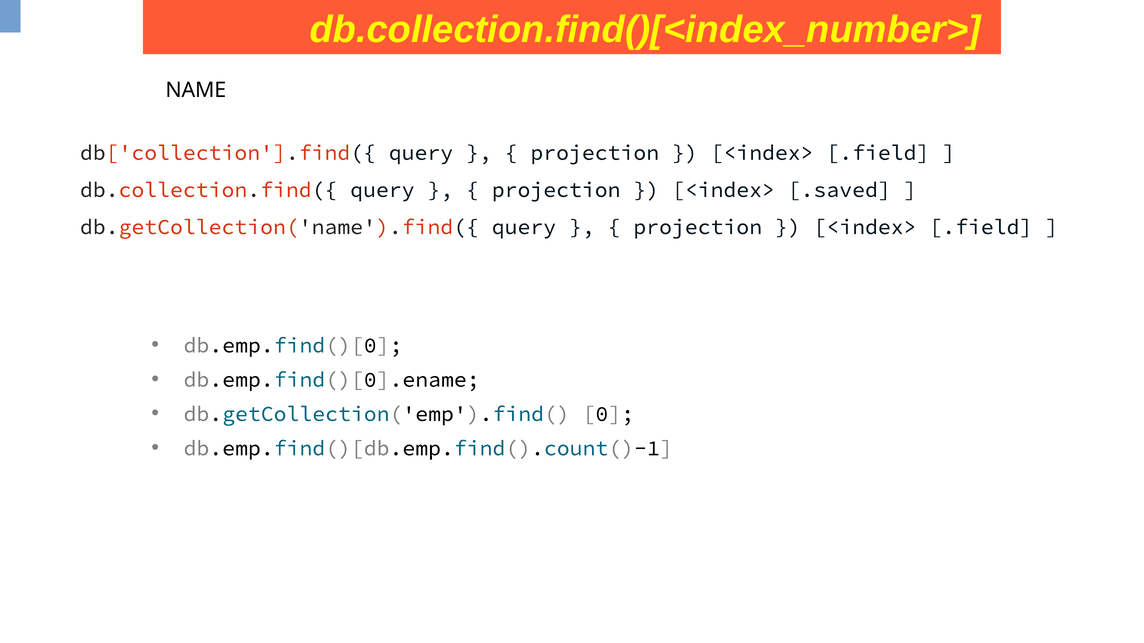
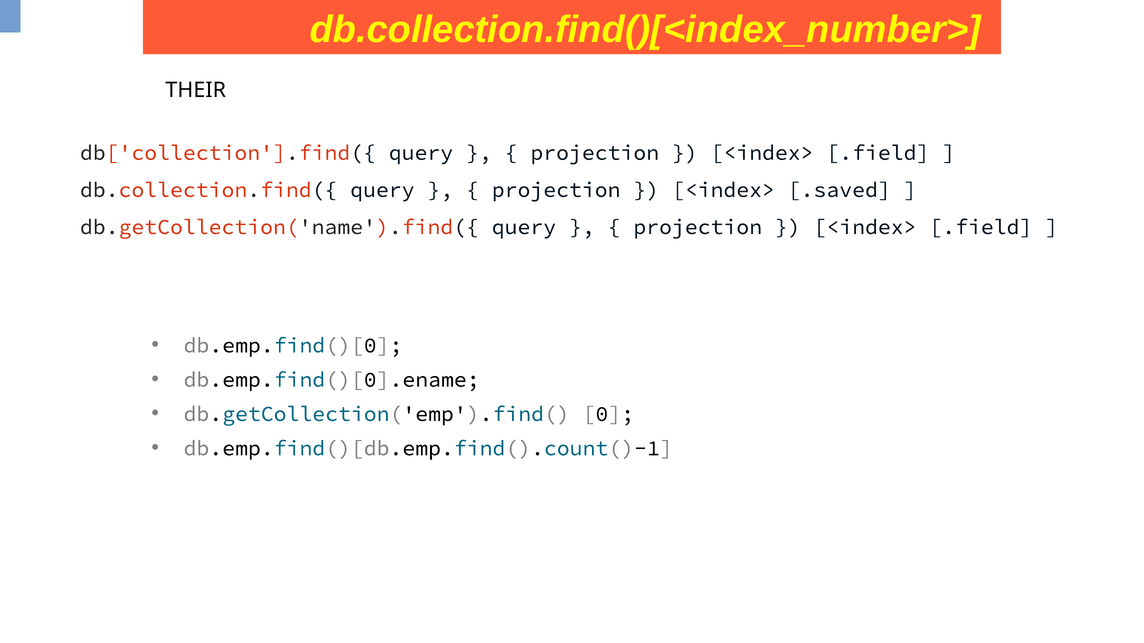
NAME: NAME -> THEIR
